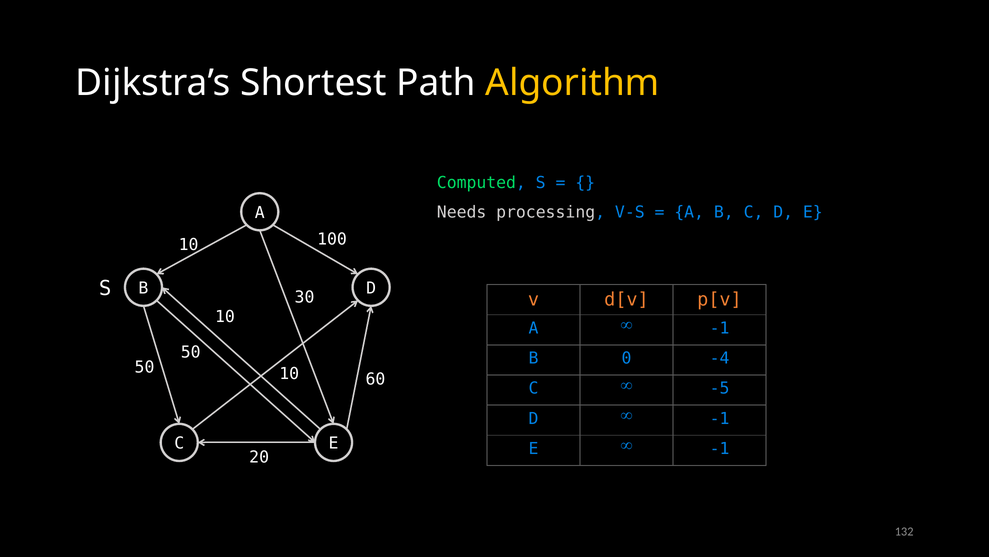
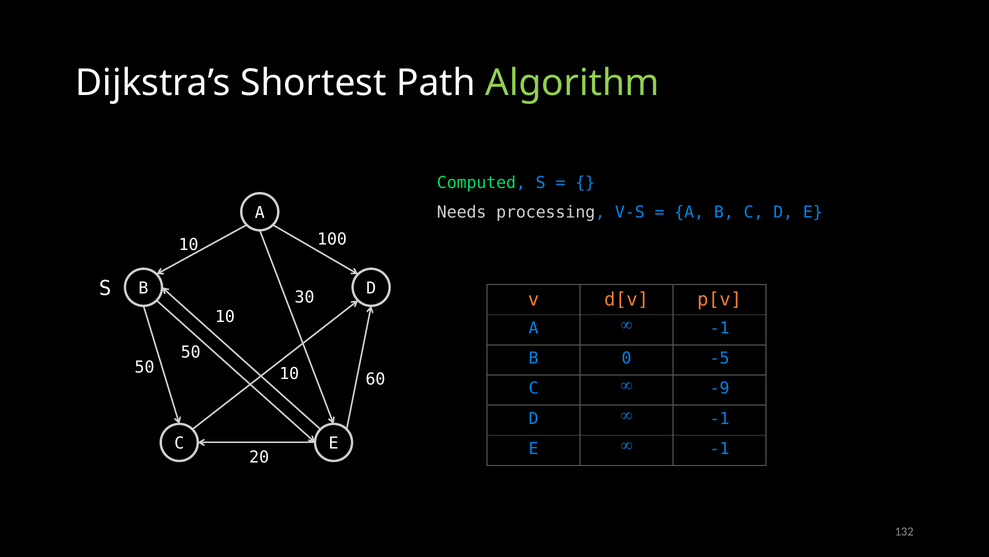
Algorithm colour: yellow -> light green
-4: -4 -> -5
-5: -5 -> -9
